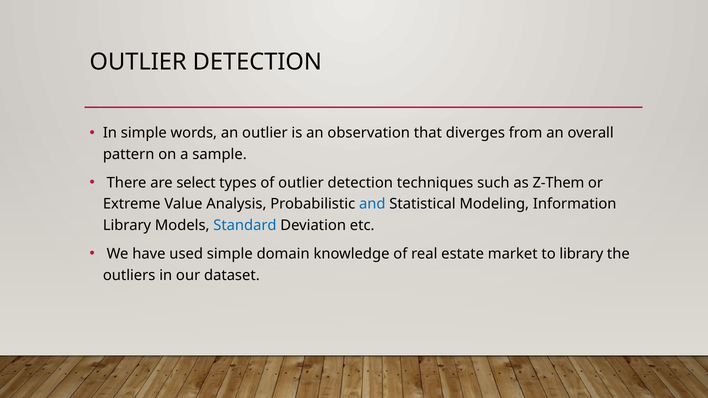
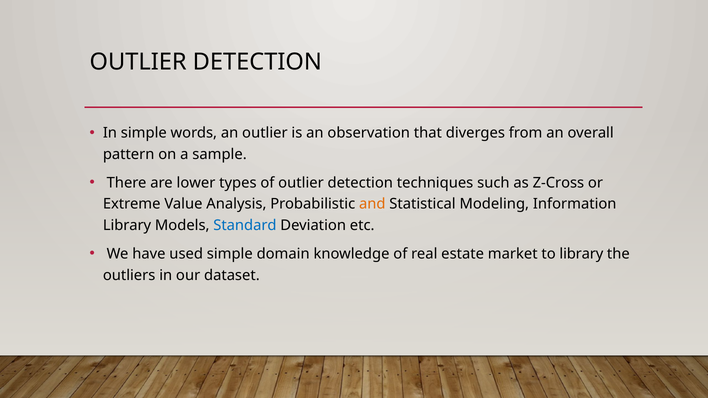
select: select -> lower
Z-Them: Z-Them -> Z-Cross
and colour: blue -> orange
